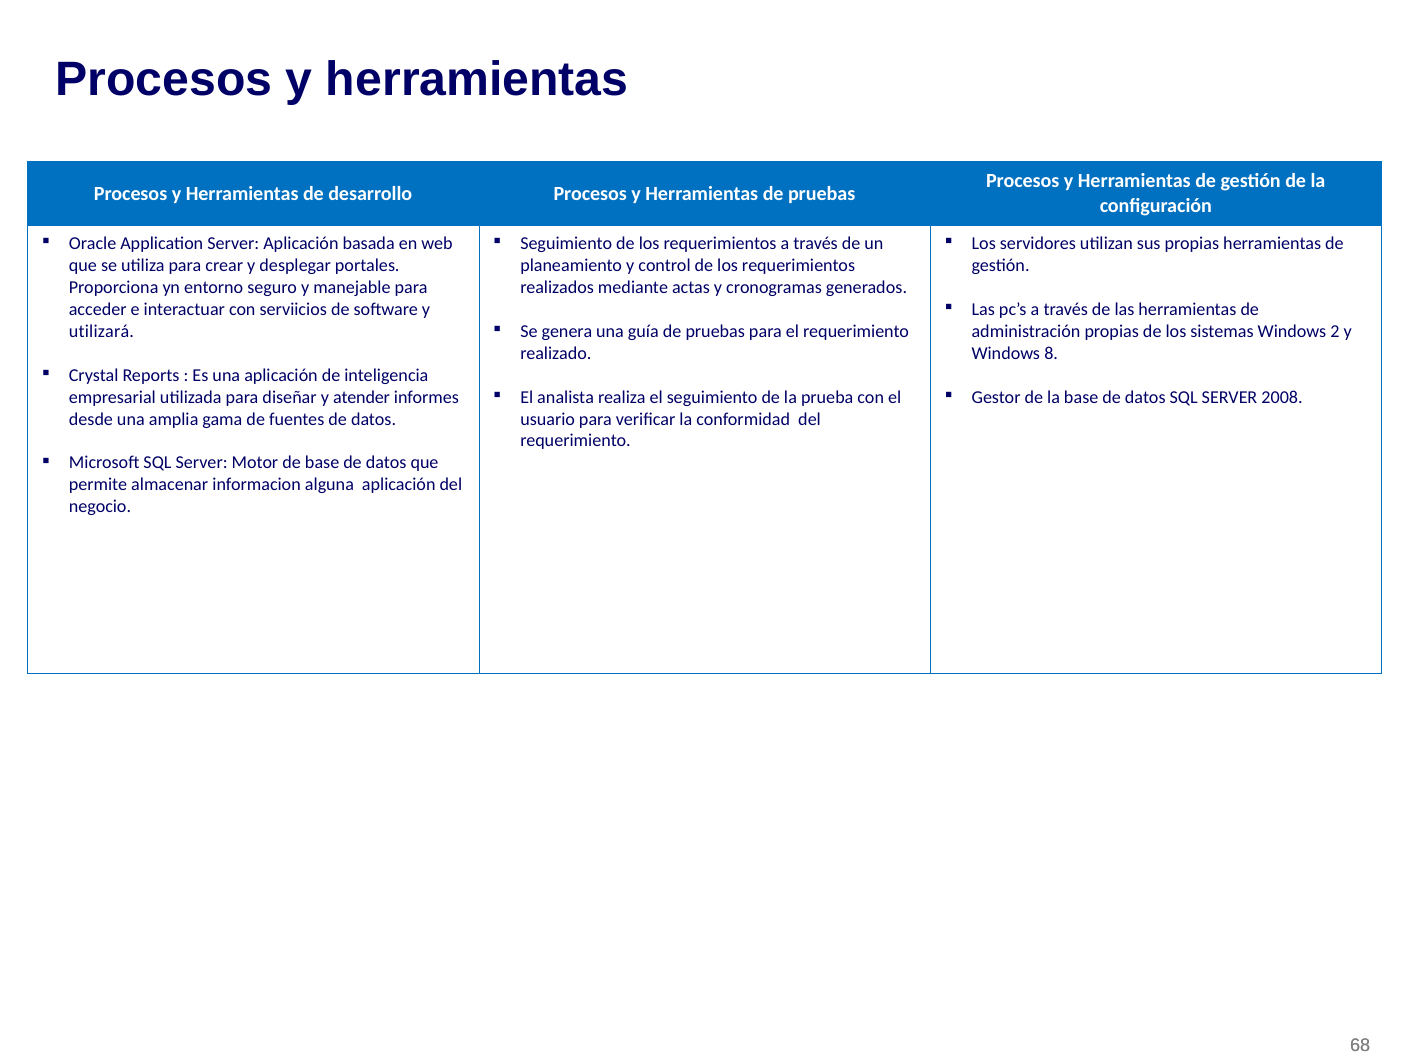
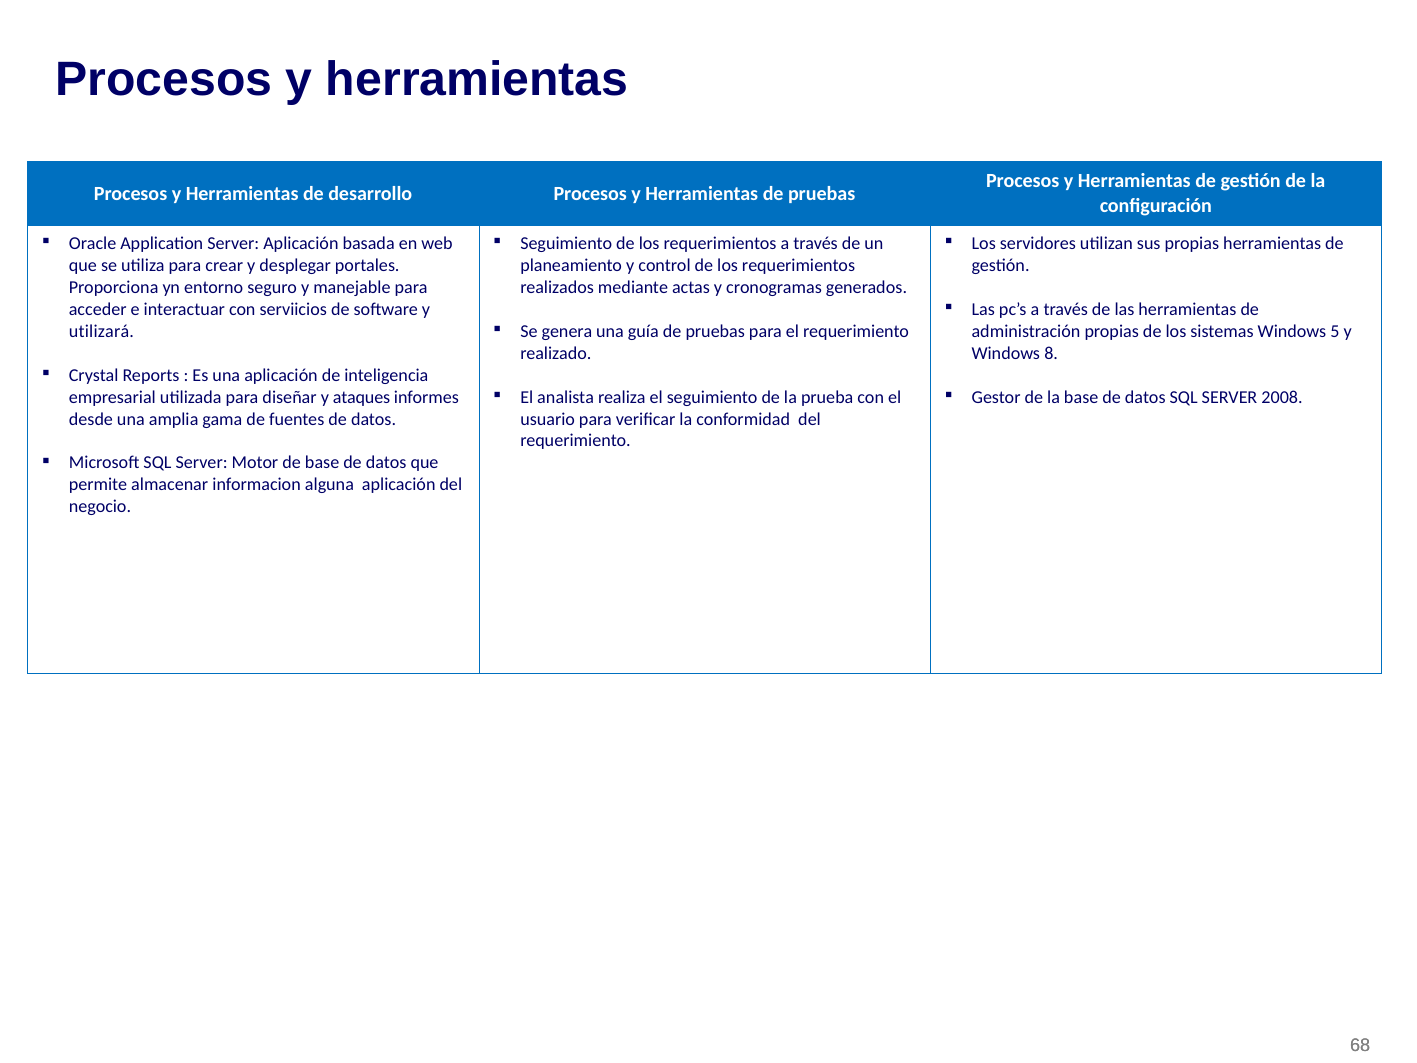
2: 2 -> 5
atender: atender -> ataques
